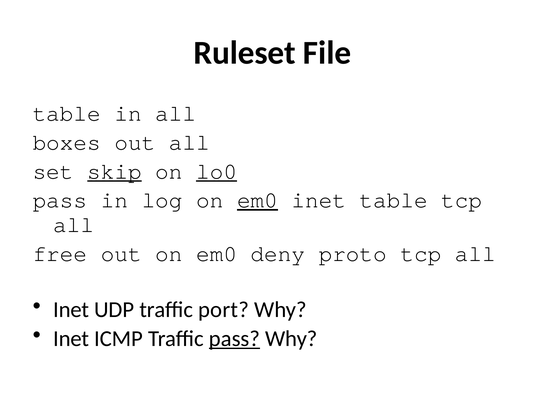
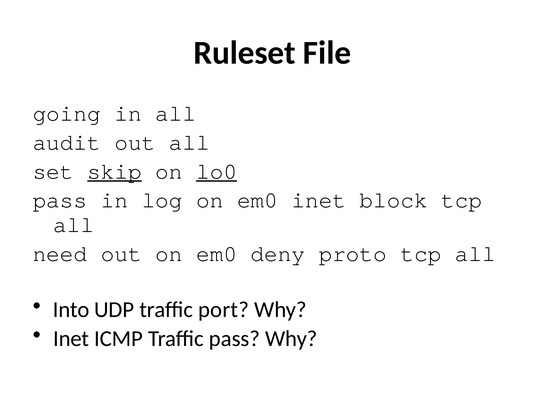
table at (67, 113): table -> going
boxes: boxes -> audit
em0 at (257, 200) underline: present -> none
inet table: table -> block
free: free -> need
Inet at (71, 309): Inet -> Into
pass at (234, 338) underline: present -> none
